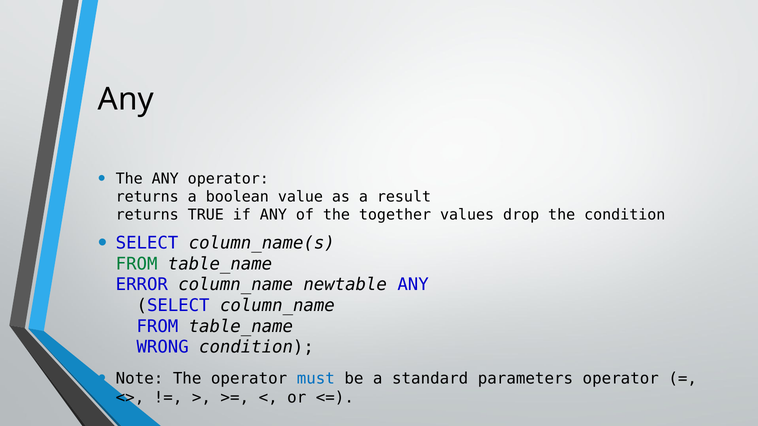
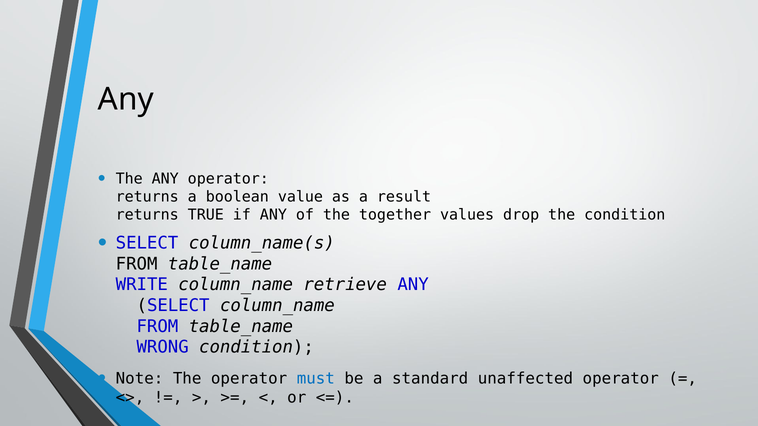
FROM at (137, 264) colour: green -> black
ERROR: ERROR -> WRITE
newtable: newtable -> retrieve
parameters: parameters -> unaffected
